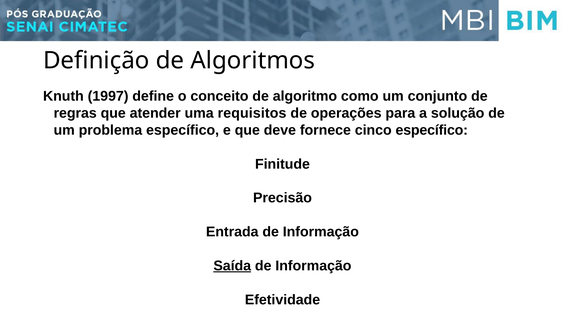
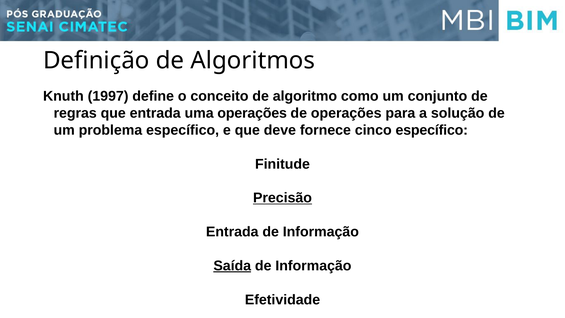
que atender: atender -> entrada
uma requisitos: requisitos -> operações
Precisão underline: none -> present
